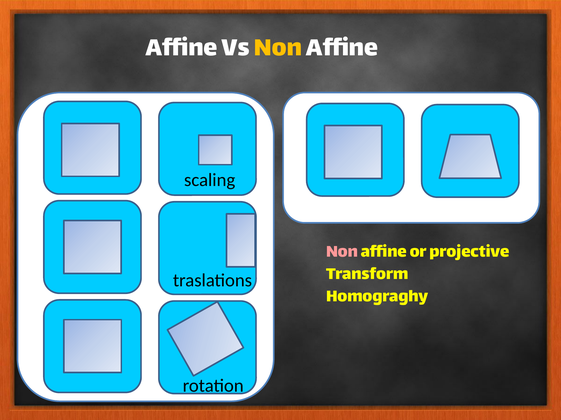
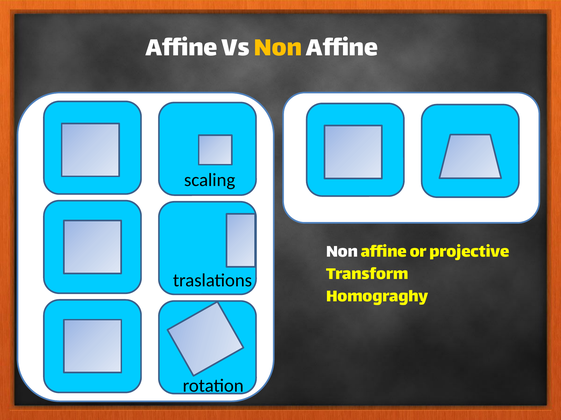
Non at (342, 251) colour: pink -> white
